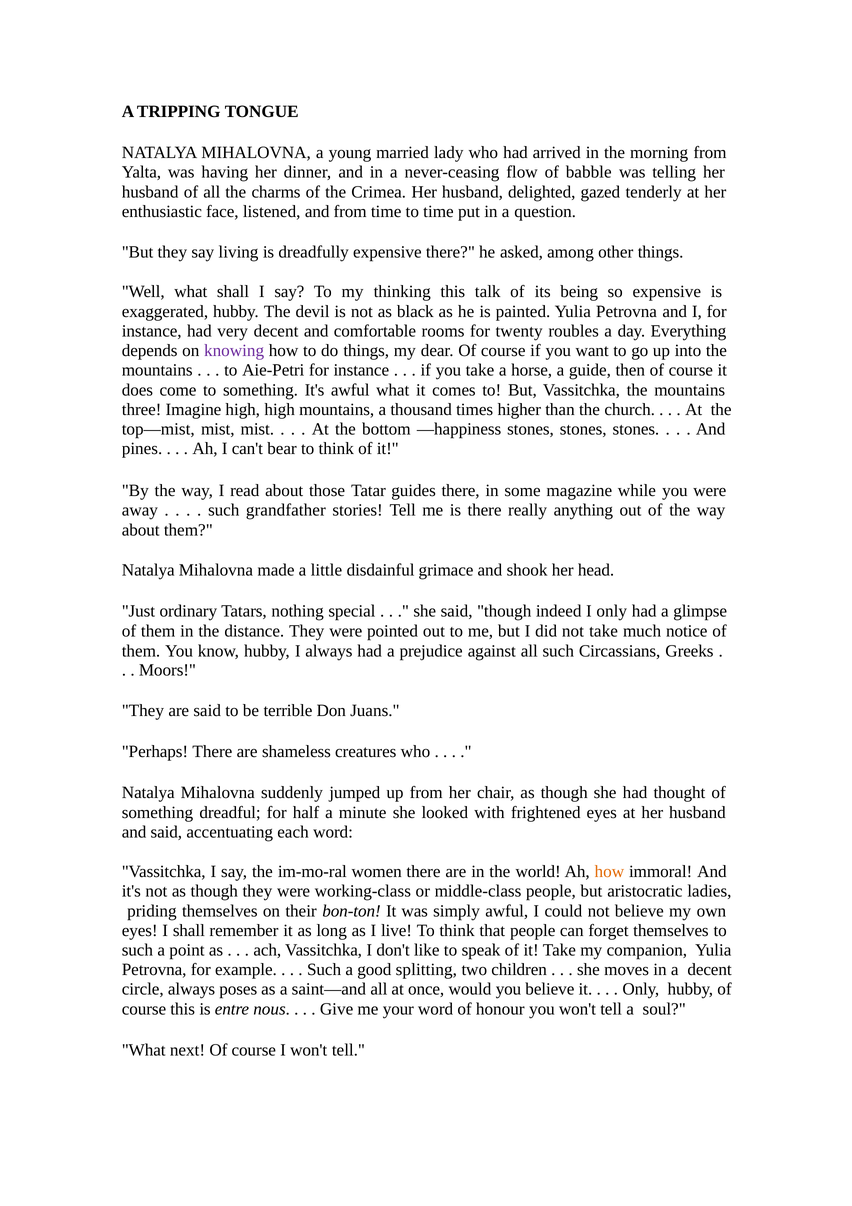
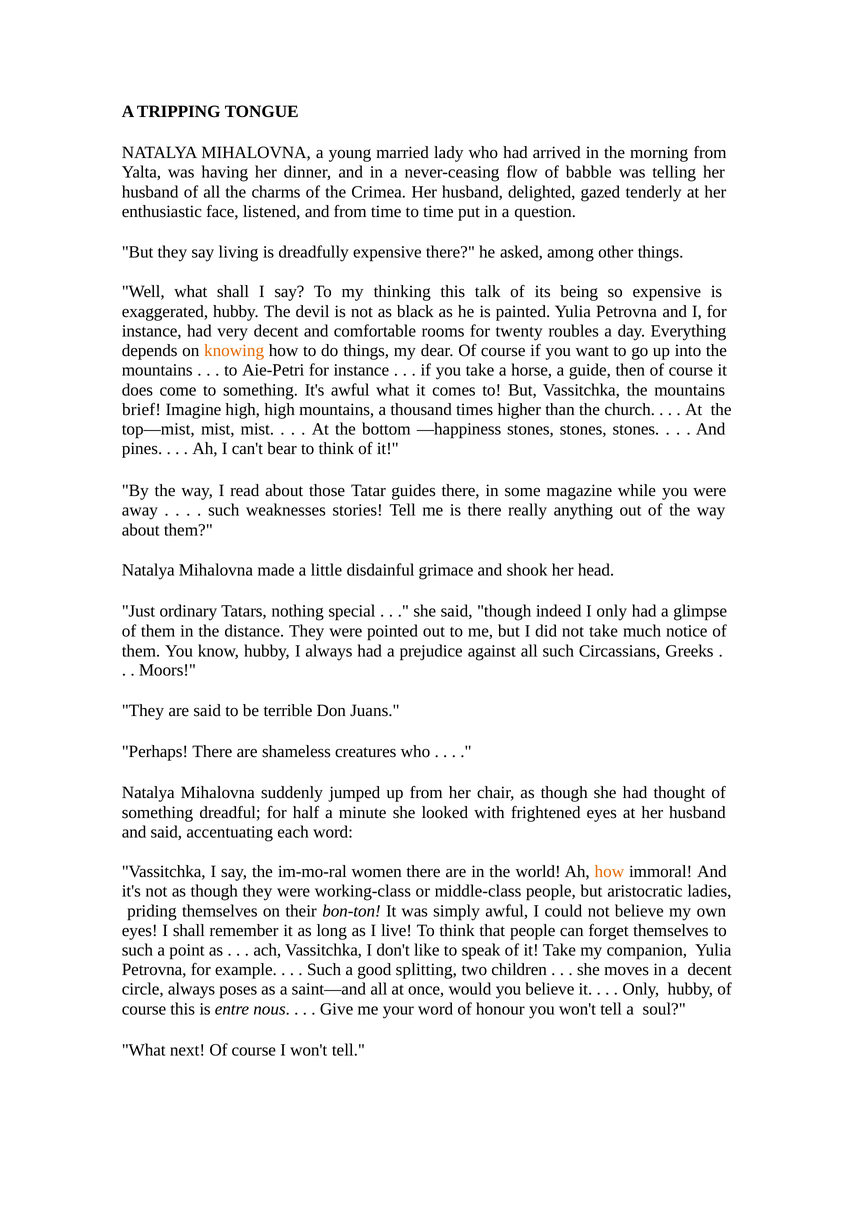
knowing colour: purple -> orange
three: three -> brief
grandfather: grandfather -> weaknesses
